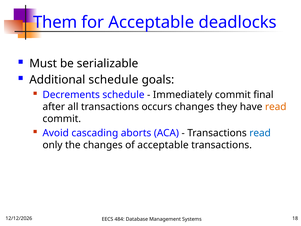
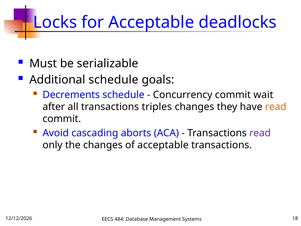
Them: Them -> Locks
Immediately: Immediately -> Concurrency
final: final -> wait
occurs: occurs -> triples
read at (260, 133) colour: blue -> purple
